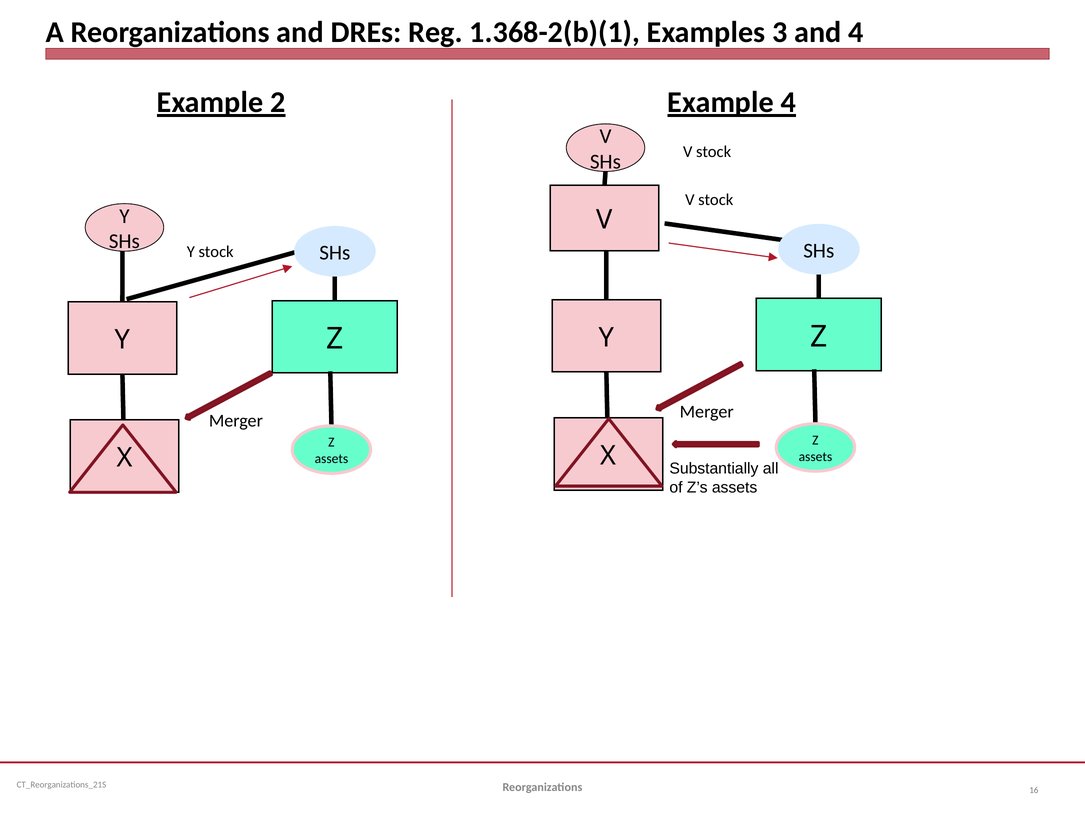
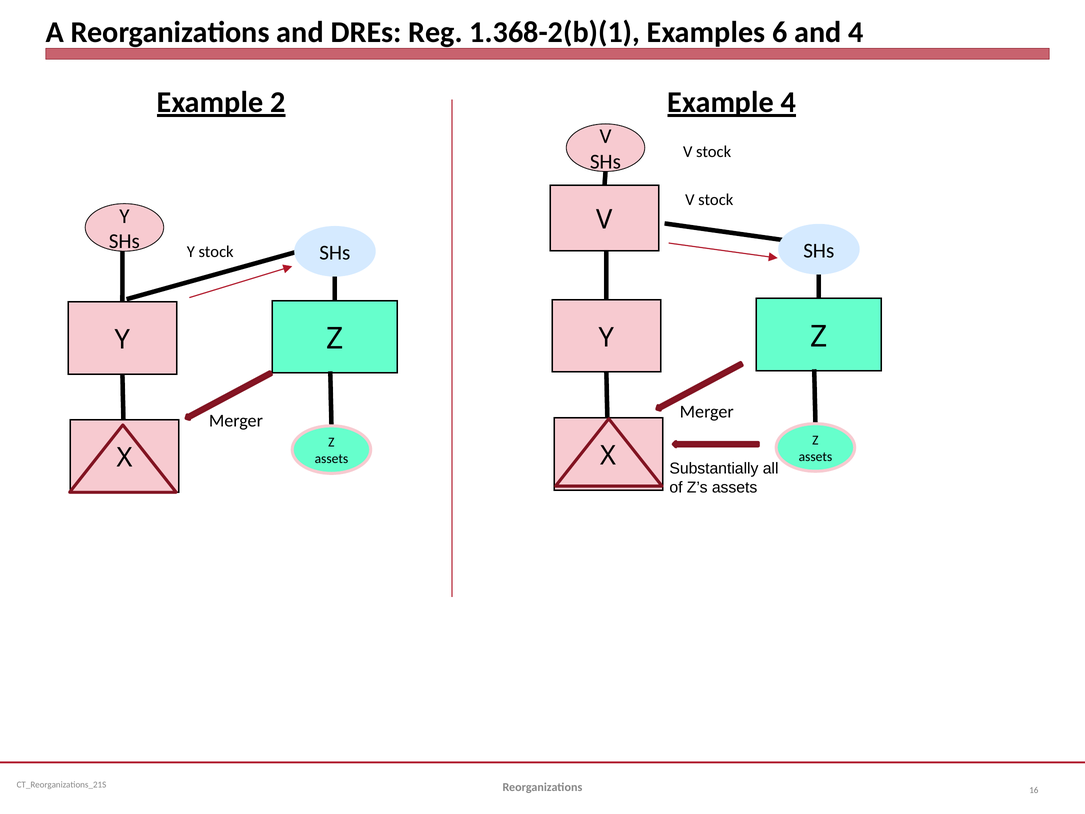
3: 3 -> 6
